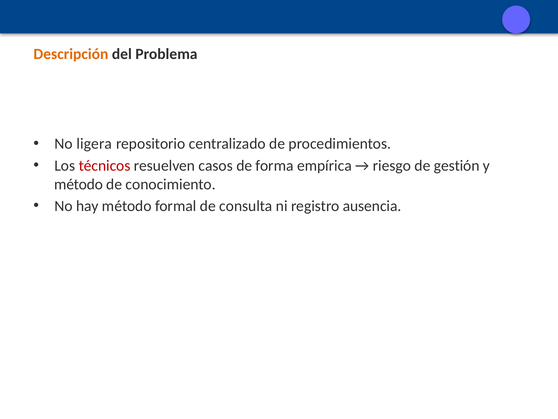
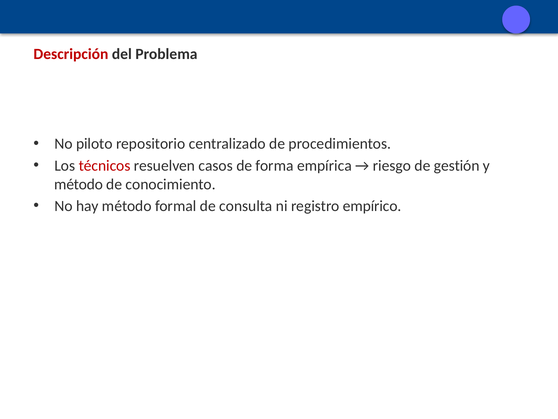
Descripción colour: orange -> red
ligera: ligera -> piloto
ausencia: ausencia -> empírico
